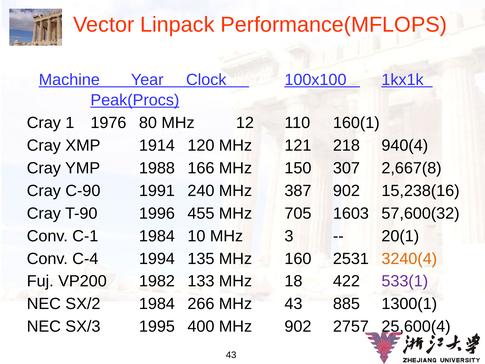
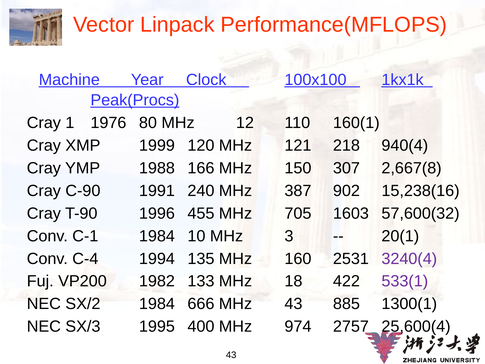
1914: 1914 -> 1999
3240(4 colour: orange -> purple
266: 266 -> 666
MHz 902: 902 -> 974
